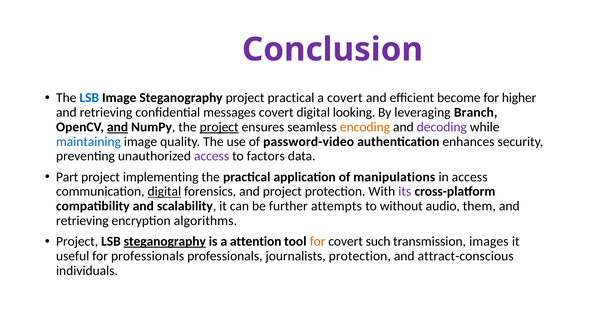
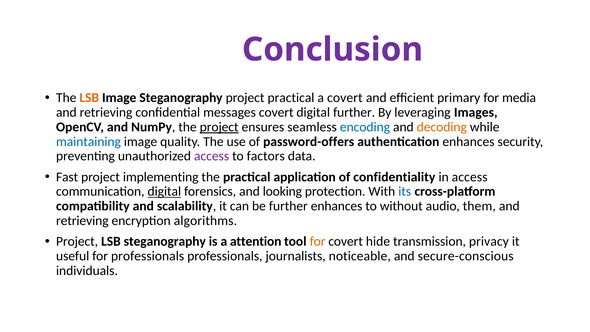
LSB at (89, 98) colour: blue -> orange
become: become -> primary
higher: higher -> media
digital looking: looking -> further
Branch: Branch -> Images
and at (118, 127) underline: present -> none
encoding colour: orange -> blue
decoding colour: purple -> orange
password-video: password-video -> password-offers
Part: Part -> Fast
manipulations: manipulations -> confidentiality
and project: project -> looking
its colour: purple -> blue
further attempts: attempts -> enhances
steganography at (165, 241) underline: present -> none
such: such -> hide
images: images -> privacy
journalists protection: protection -> noticeable
attract-conscious: attract-conscious -> secure-conscious
